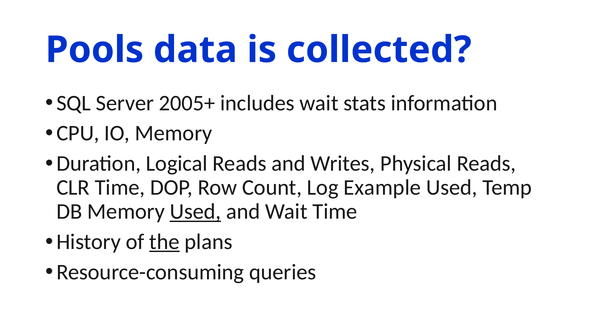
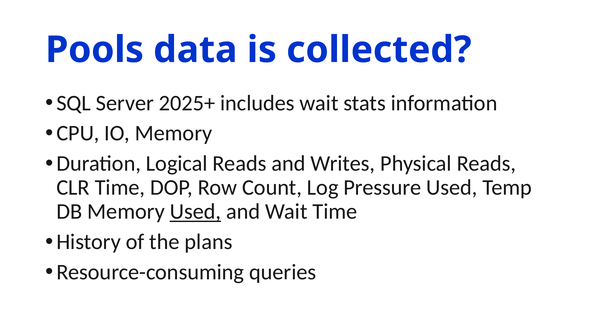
2005+: 2005+ -> 2025+
Example: Example -> Pressure
the underline: present -> none
